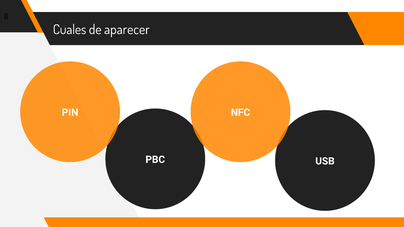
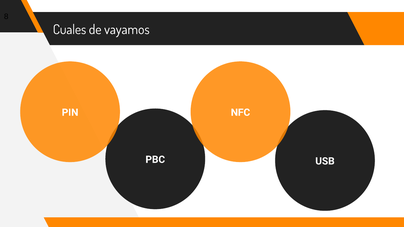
aparecer: aparecer -> vayamos
